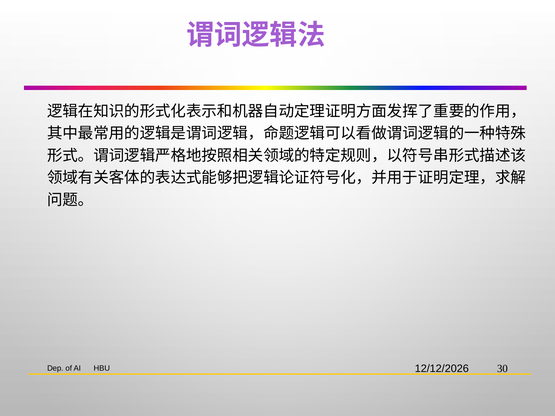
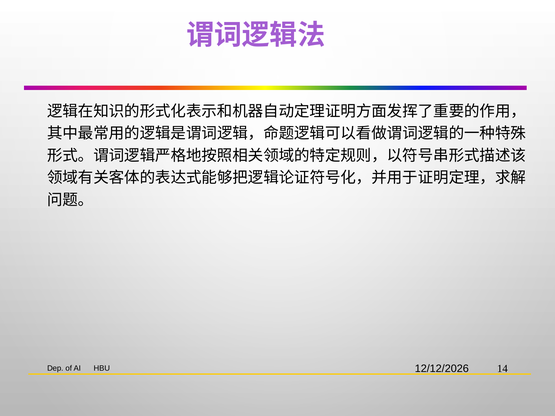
30: 30 -> 14
